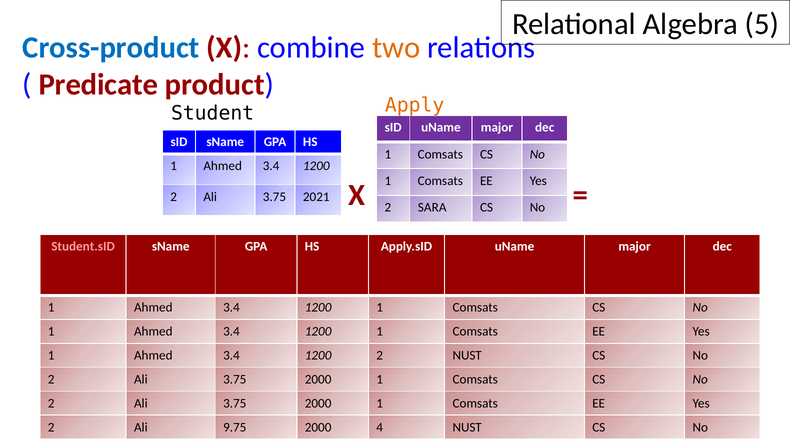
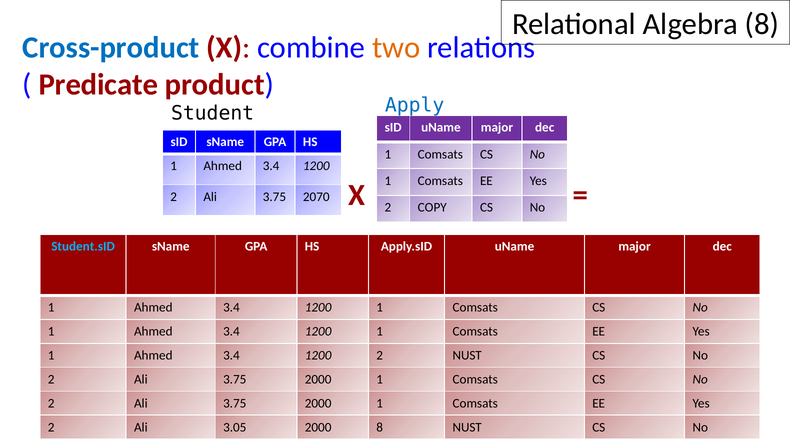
Algebra 5: 5 -> 8
Apply colour: orange -> blue
2021: 2021 -> 2070
SARA: SARA -> COPY
Student.sID colour: pink -> light blue
9.75: 9.75 -> 3.05
2000 4: 4 -> 8
